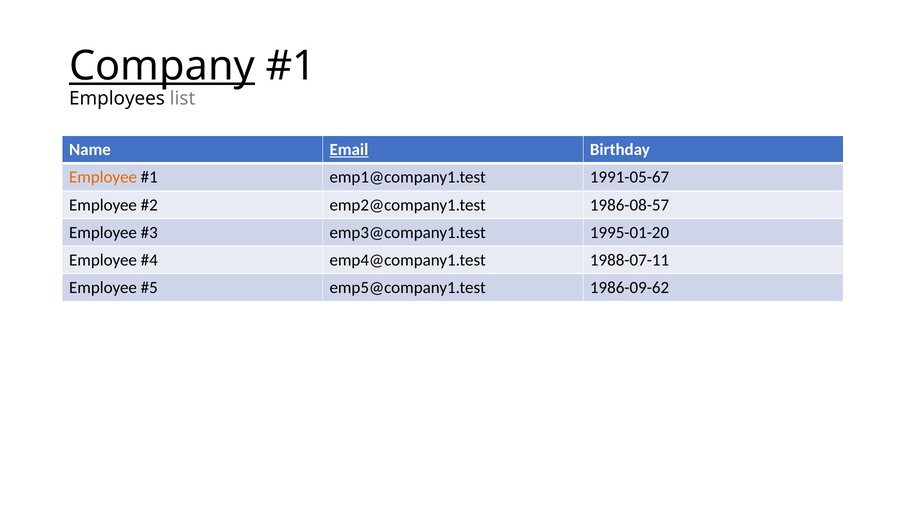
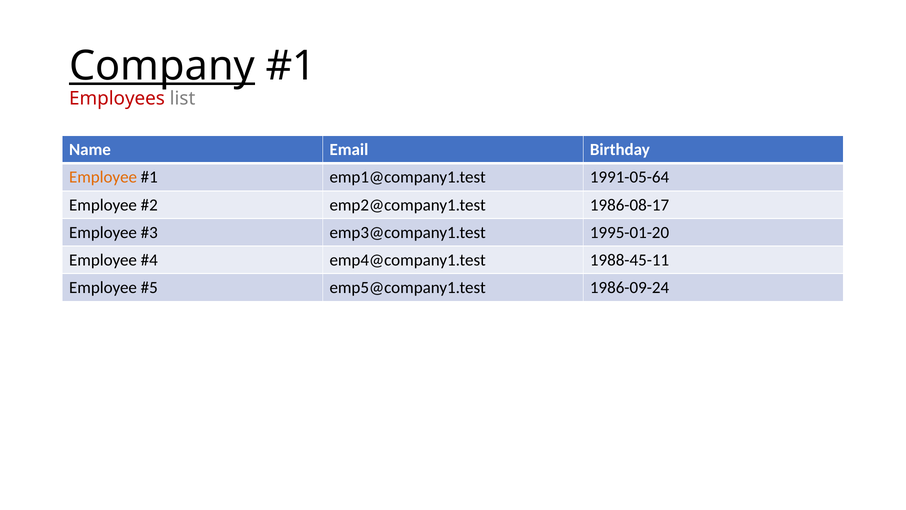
Employees colour: black -> red
Email underline: present -> none
1991-05-67: 1991-05-67 -> 1991-05-64
1986-08-57: 1986-08-57 -> 1986-08-17
1988-07-11: 1988-07-11 -> 1988-45-11
1986-09-62: 1986-09-62 -> 1986-09-24
